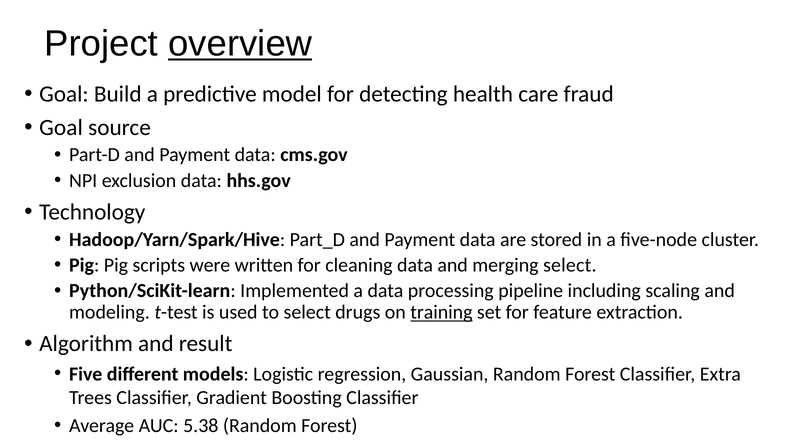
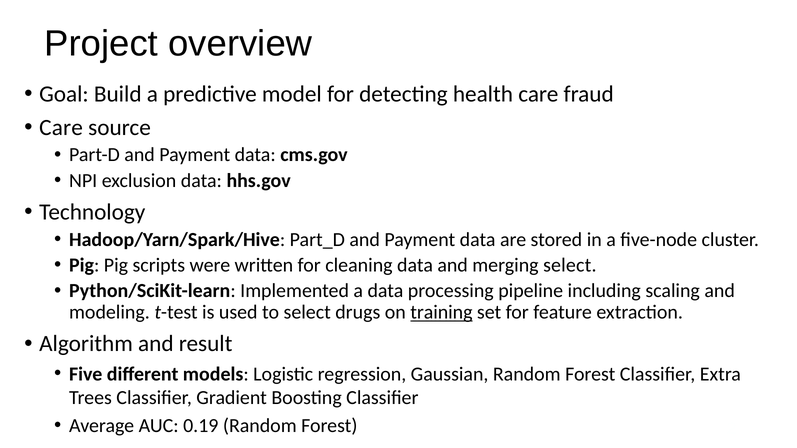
overview underline: present -> none
Goal at (61, 128): Goal -> Care
5.38: 5.38 -> 0.19
